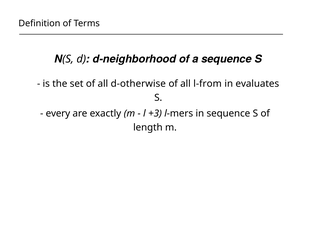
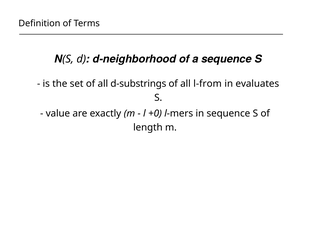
d-otherwise: d-otherwise -> d-substrings
every: every -> value
+3: +3 -> +0
